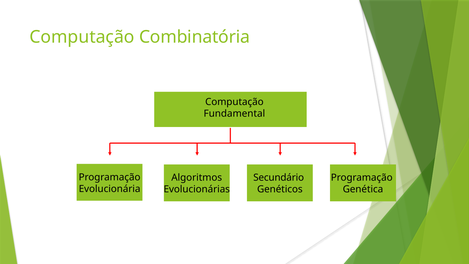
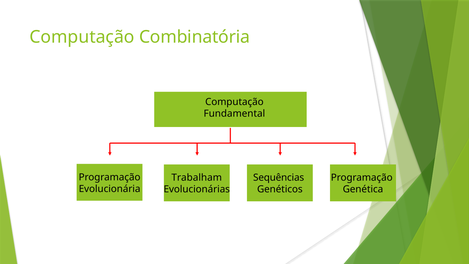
Algoritmos: Algoritmos -> Trabalham
Secundário: Secundário -> Sequências
